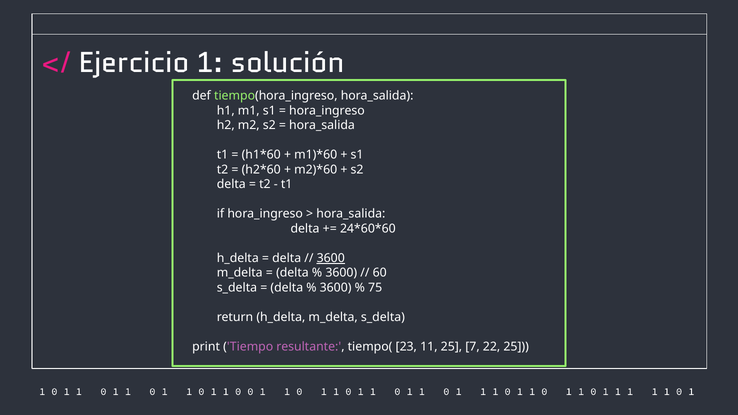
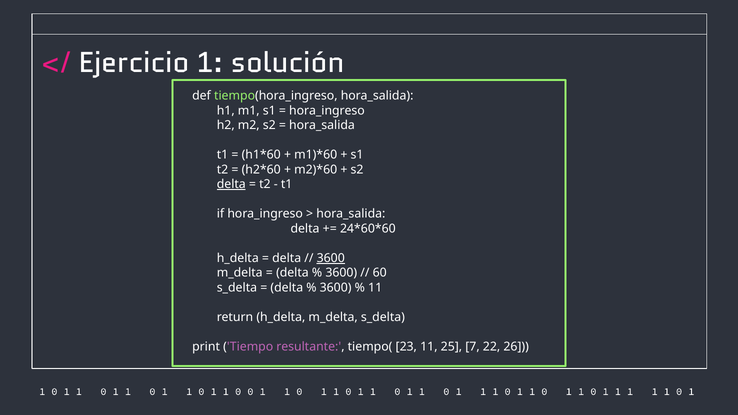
delta at (231, 184) underline: none -> present
75 at (375, 288): 75 -> 11
22 25: 25 -> 26
